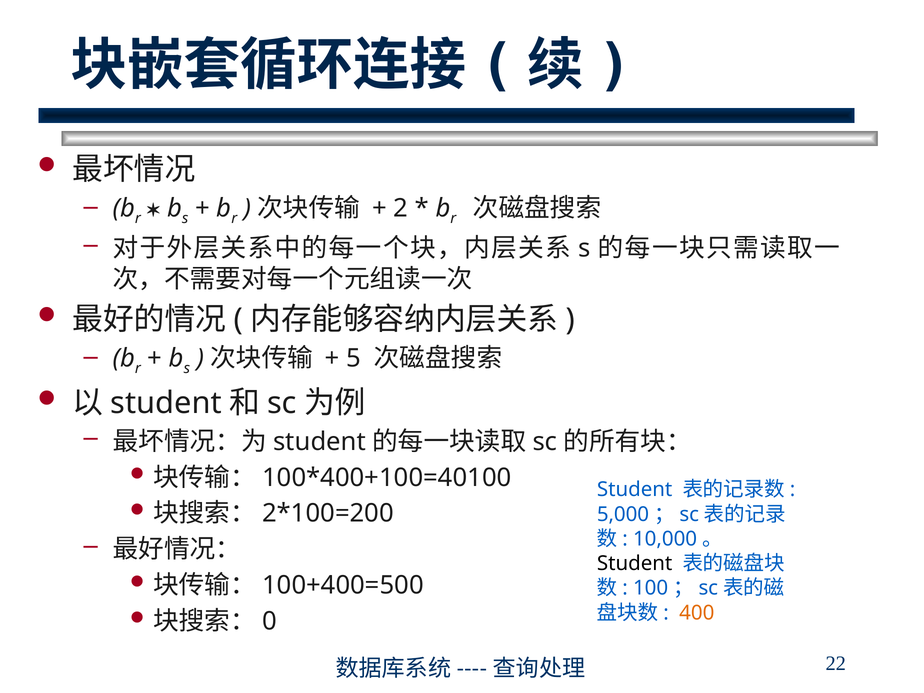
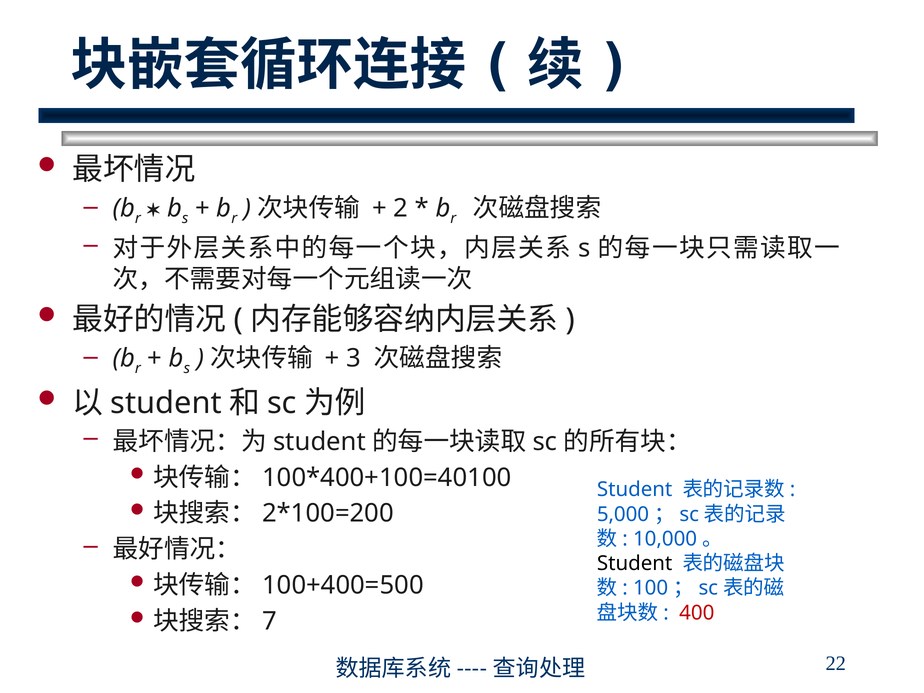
5: 5 -> 3
400 colour: orange -> red
0: 0 -> 7
